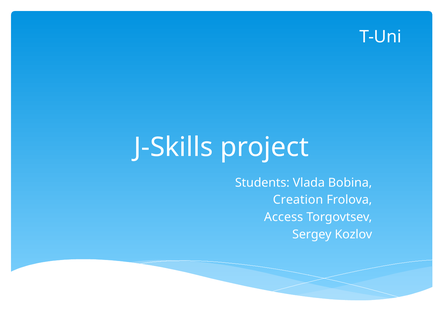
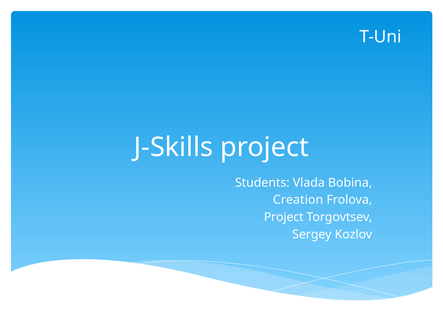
Access at (284, 217): Access -> Project
